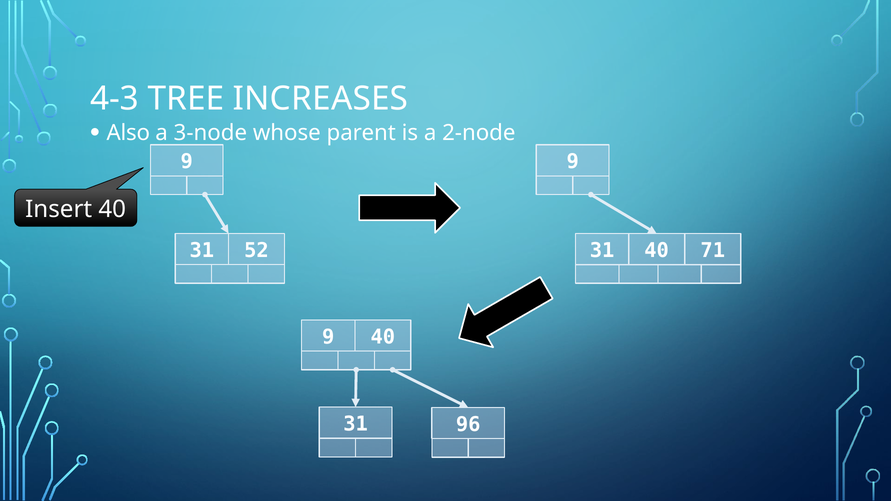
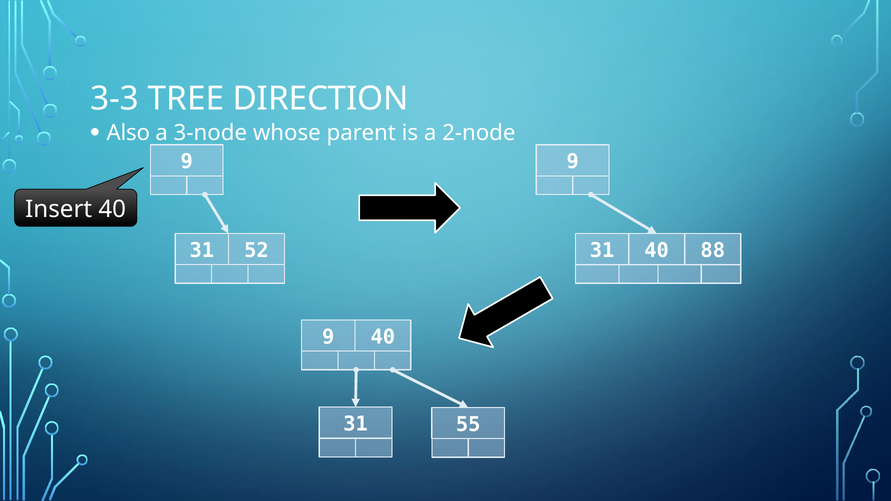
4-3: 4-3 -> 3-3
INCREASES: INCREASES -> DIRECTION
71: 71 -> 88
96: 96 -> 55
